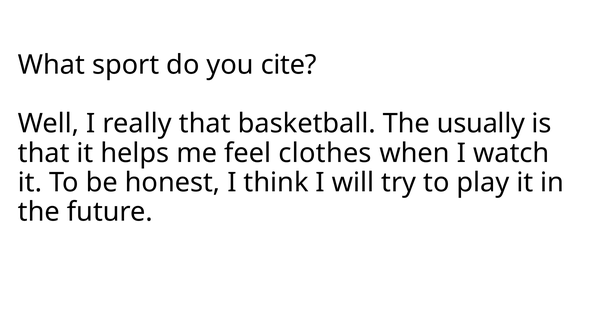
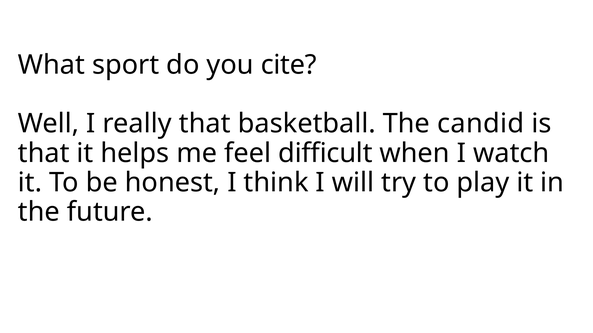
usually: usually -> candid
clothes: clothes -> difficult
